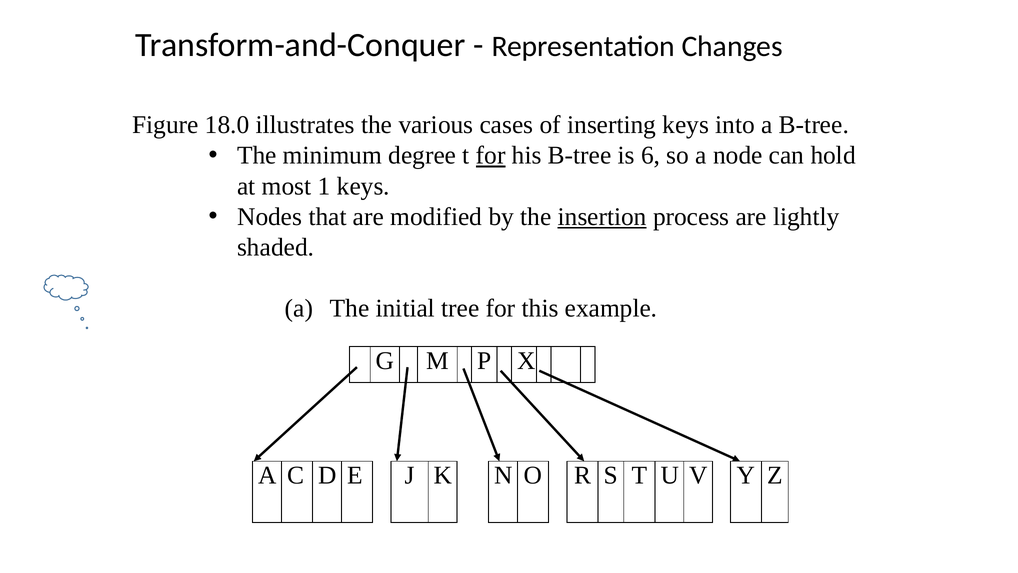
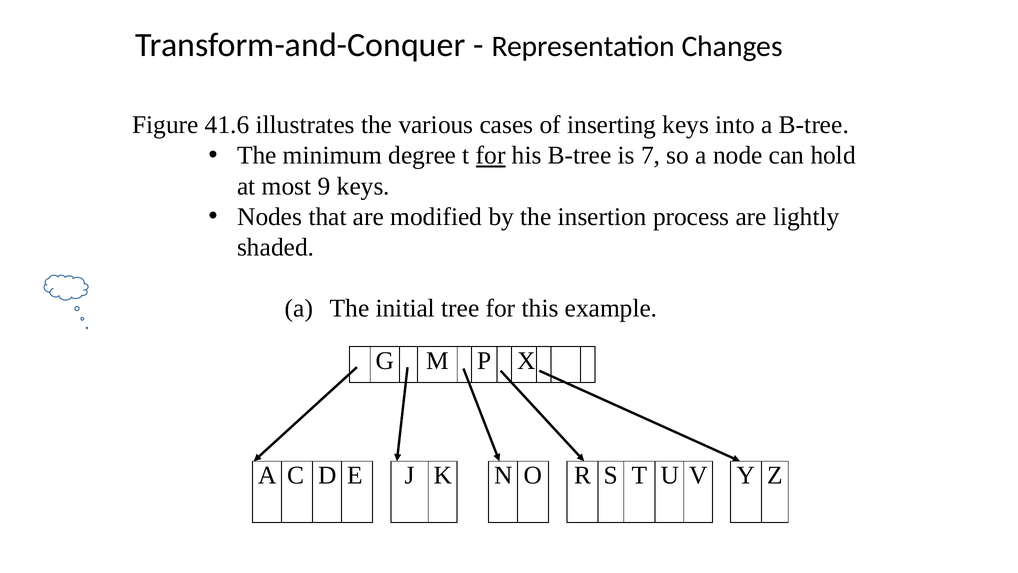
18.0: 18.0 -> 41.6
6: 6 -> 7
1: 1 -> 9
insertion underline: present -> none
